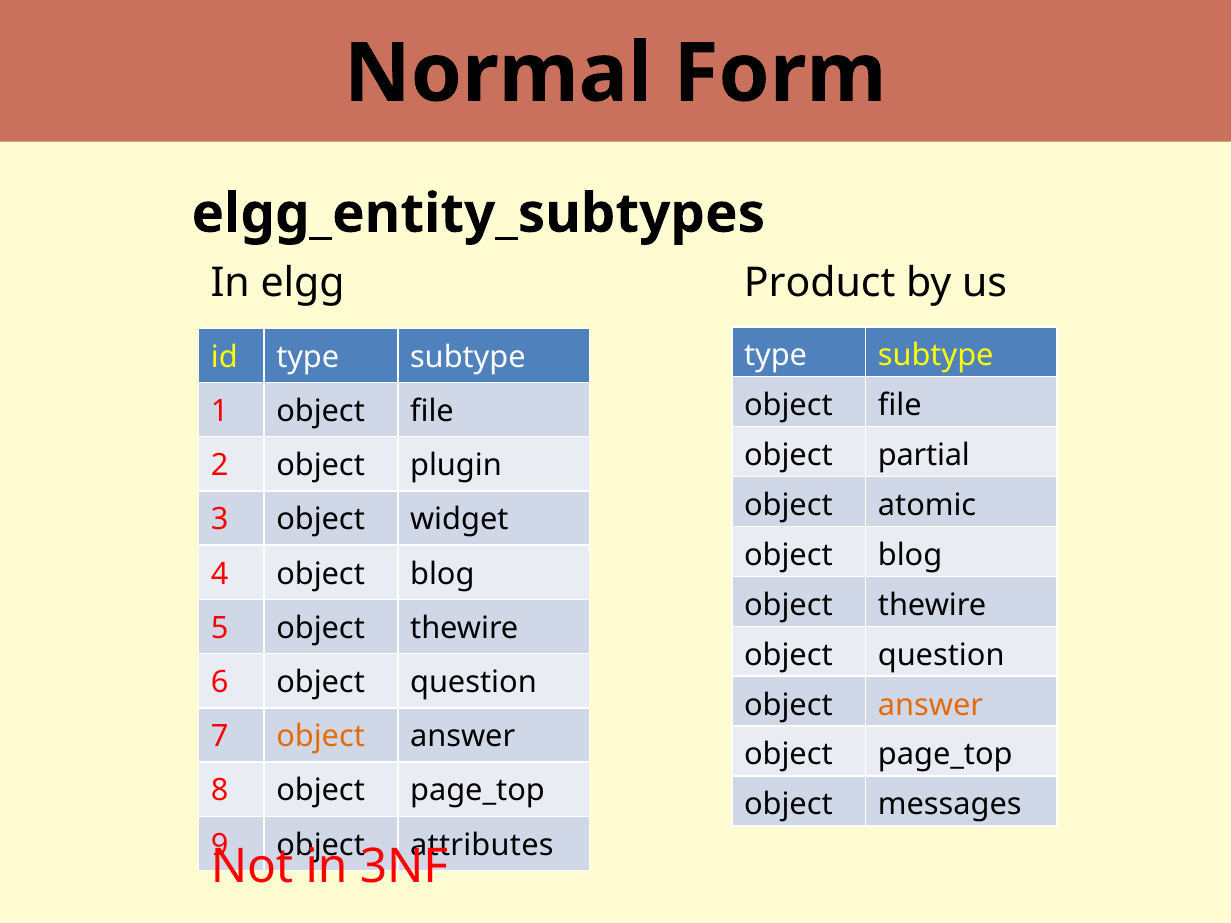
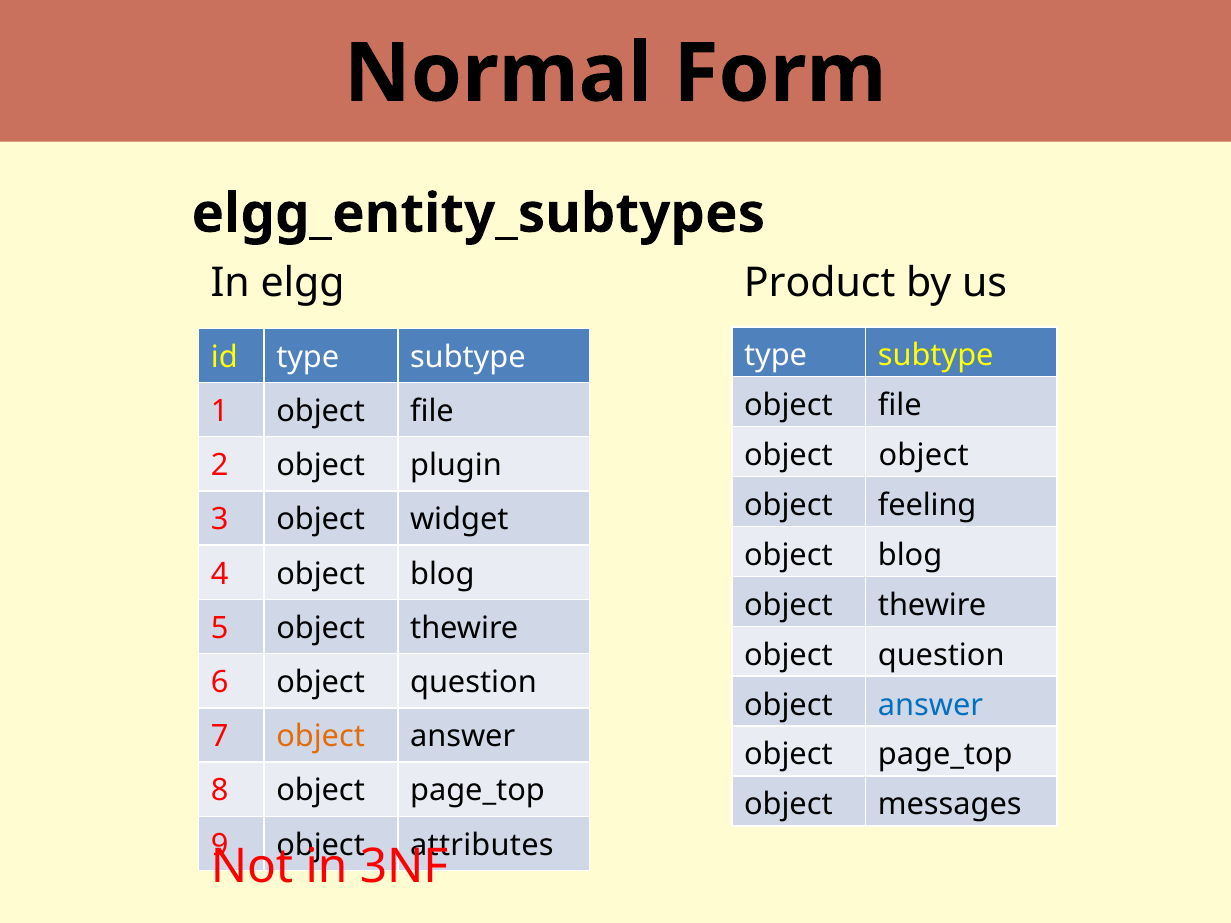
partial at (924, 456): partial -> object
atomic: atomic -> feeling
answer at (931, 705) colour: orange -> blue
